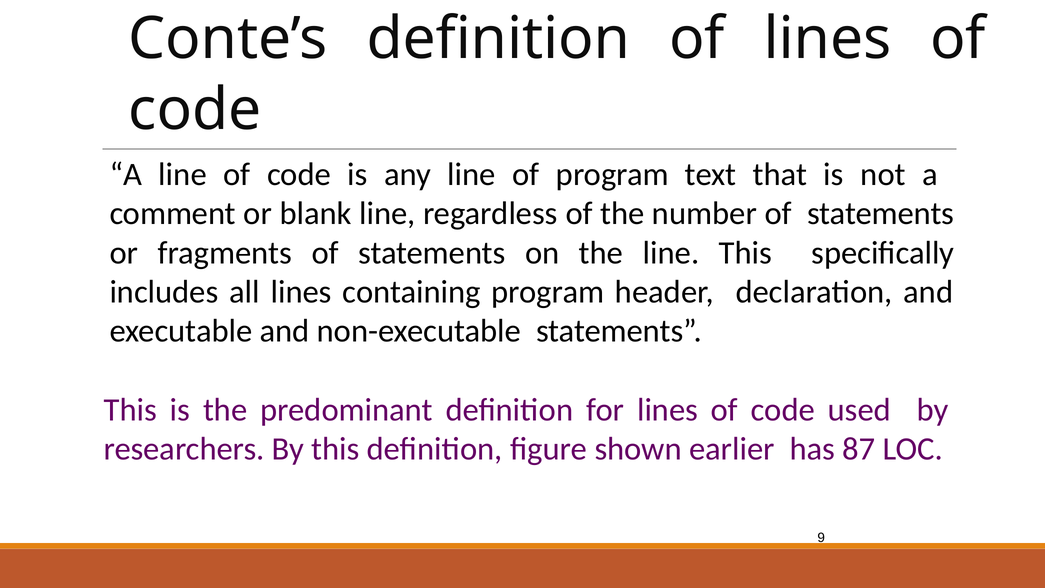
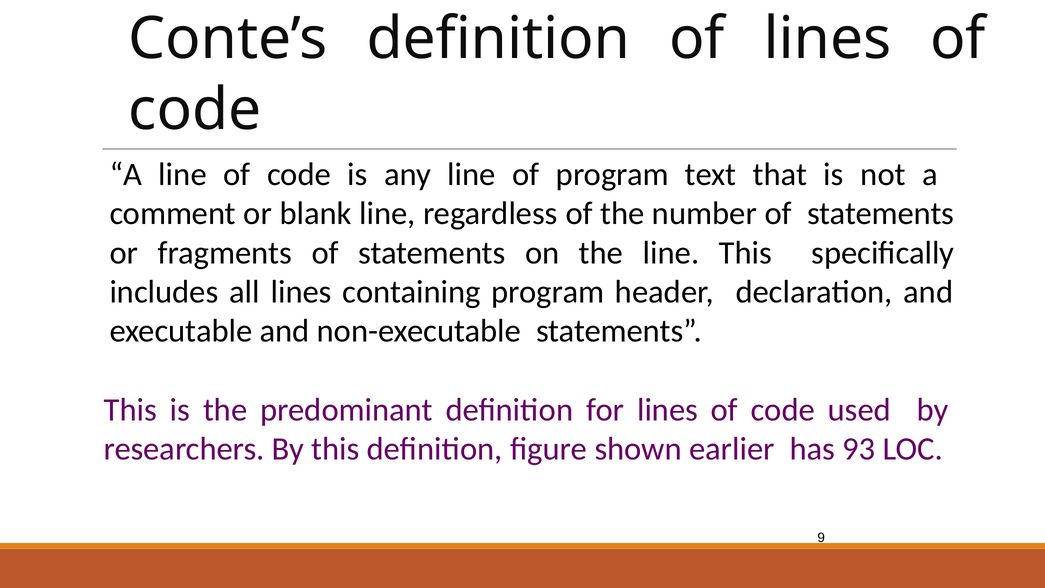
87: 87 -> 93
